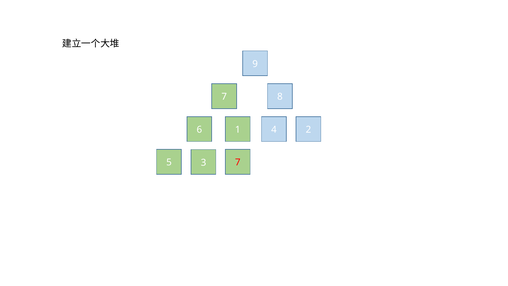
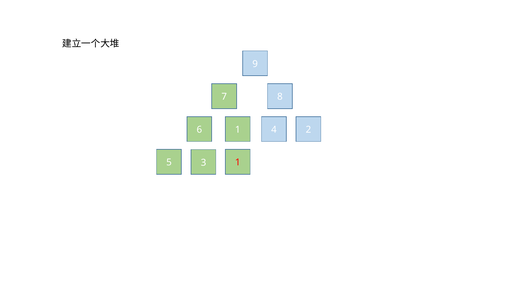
3 7: 7 -> 1
